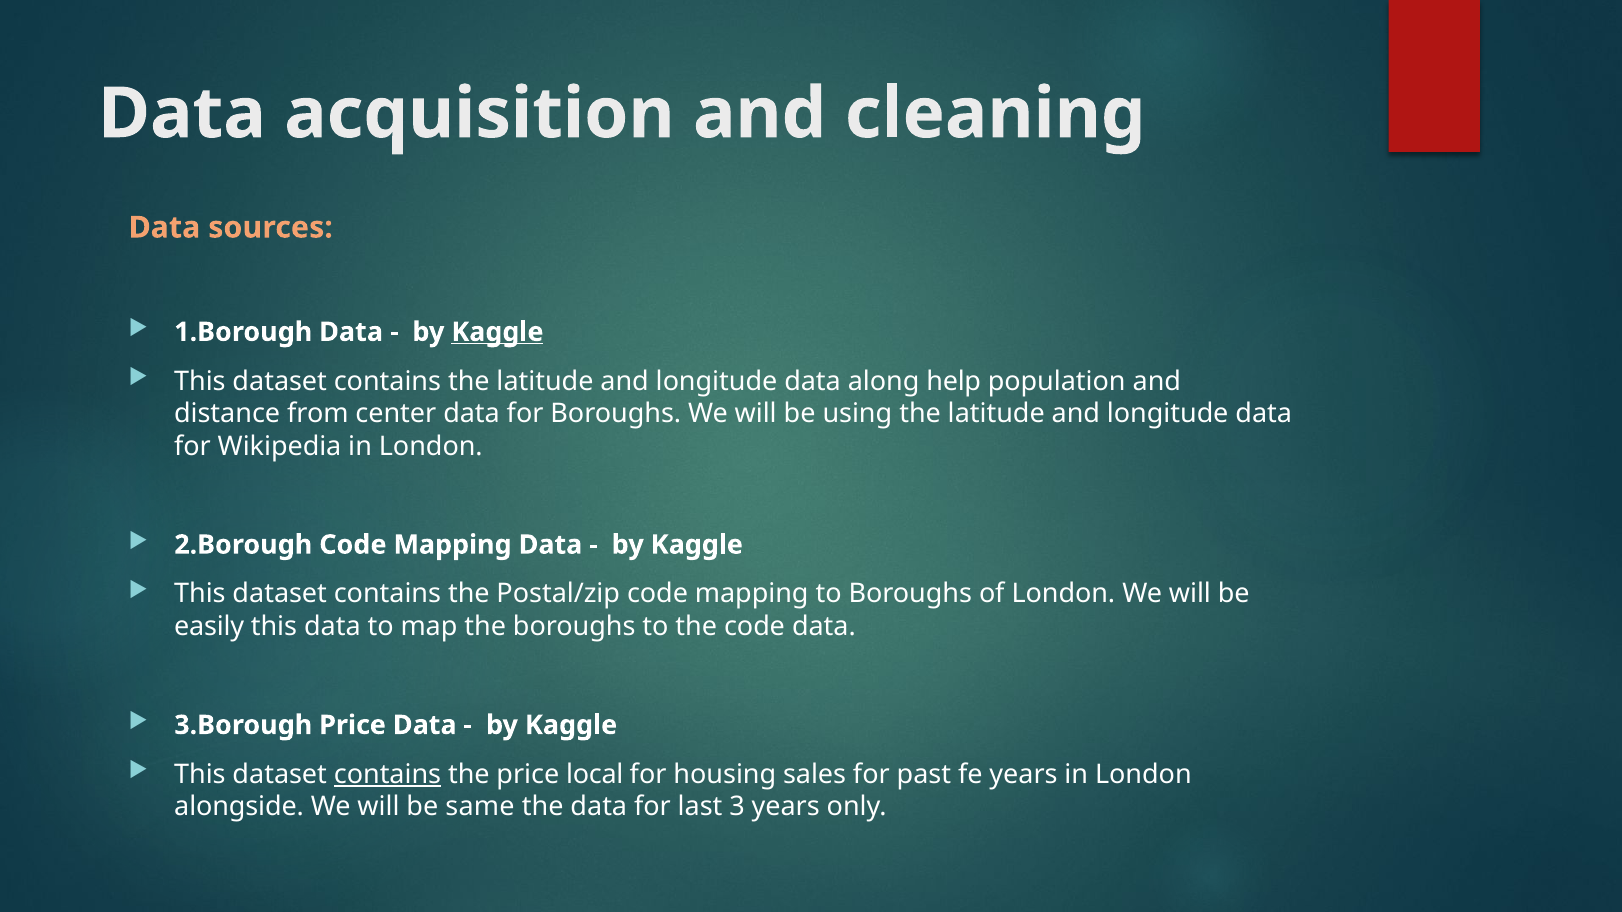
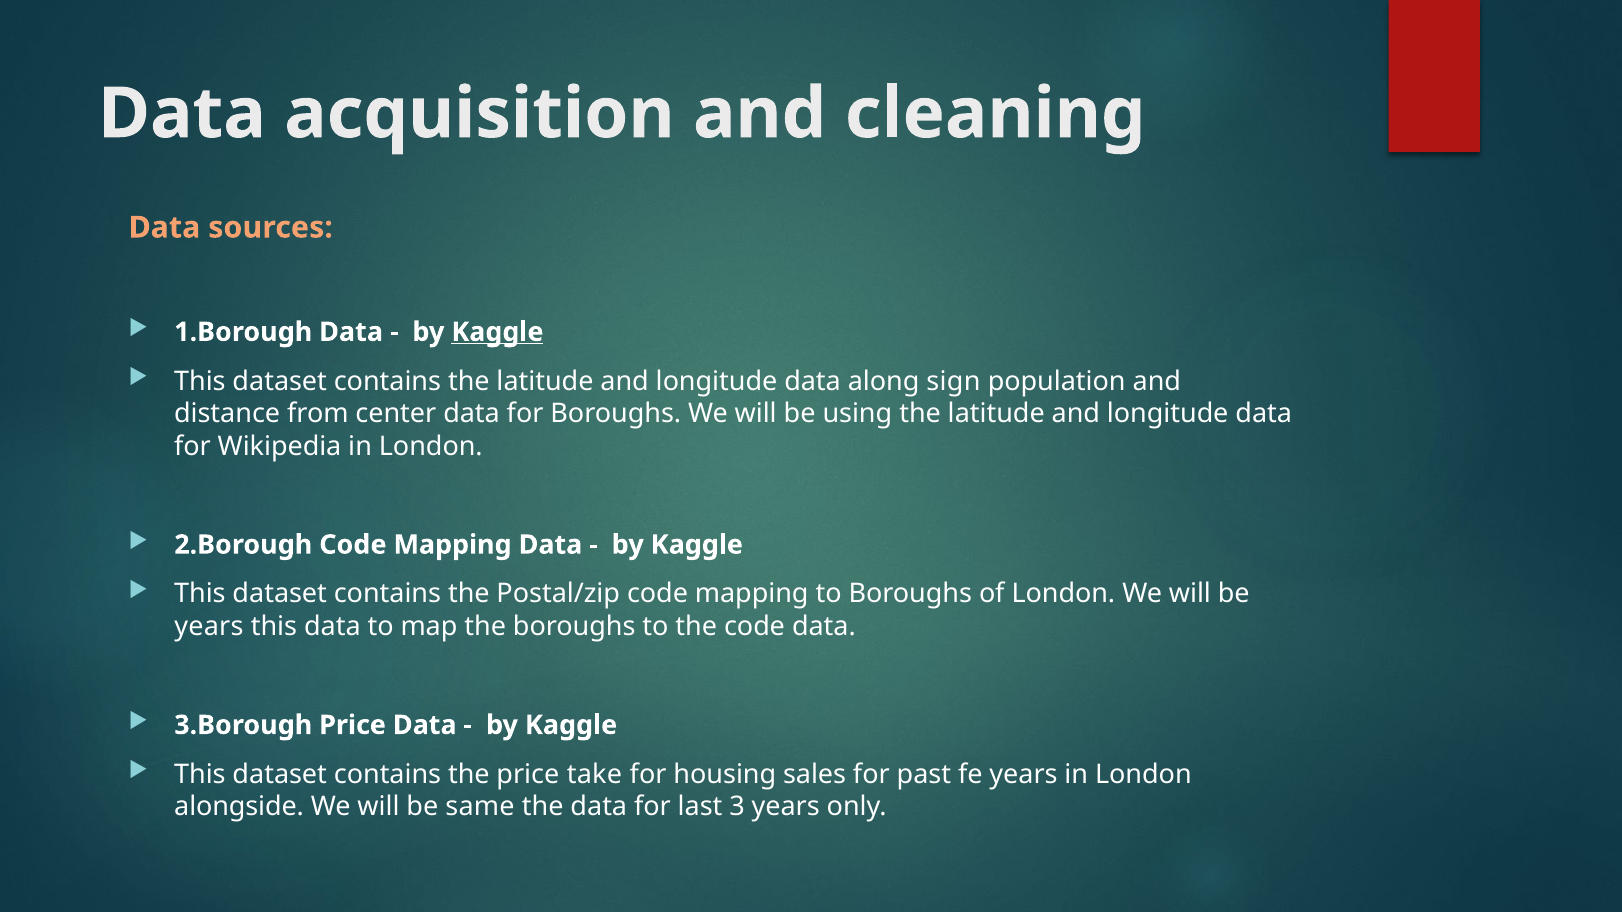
help: help -> sign
easily at (209, 627): easily -> years
contains at (388, 775) underline: present -> none
local: local -> take
